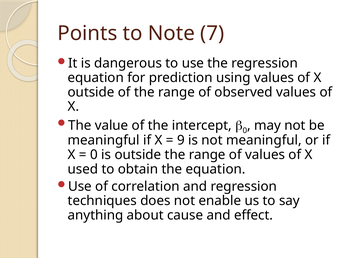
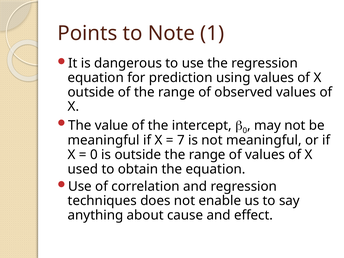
7: 7 -> 1
9: 9 -> 7
